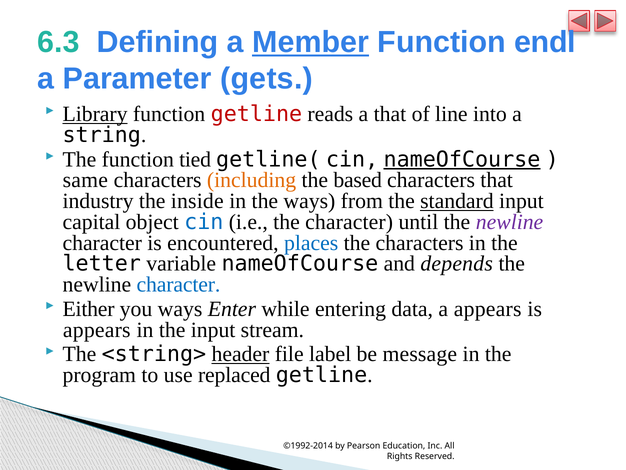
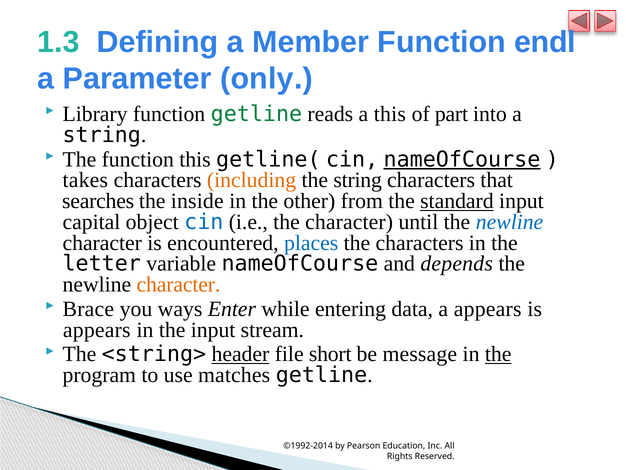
6.3: 6.3 -> 1.3
Member underline: present -> none
gets: gets -> only
Library underline: present -> none
getline at (256, 114) colour: red -> green
a that: that -> this
line: line -> part
function tied: tied -> this
same: same -> takes
the based: based -> string
industry: industry -> searches
the ways: ways -> other
newline at (510, 222) colour: purple -> blue
character at (178, 284) colour: blue -> orange
Either: Either -> Brace
label: label -> short
the at (498, 354) underline: none -> present
replaced: replaced -> matches
